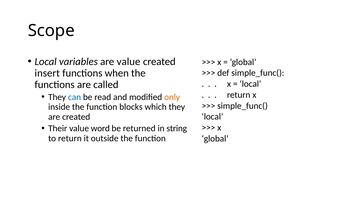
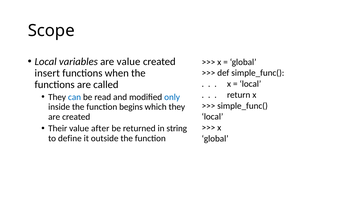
only colour: orange -> blue
blocks: blocks -> begins
word: word -> after
to return: return -> define
